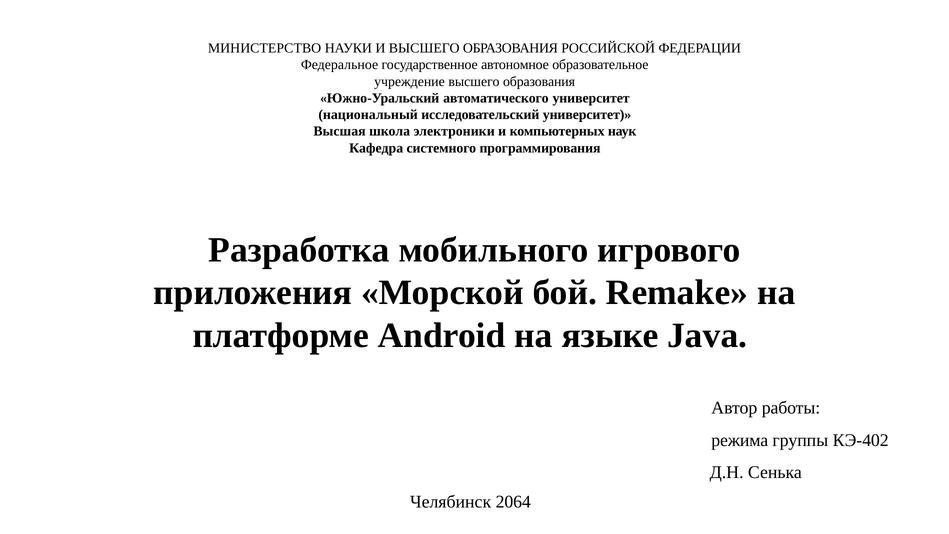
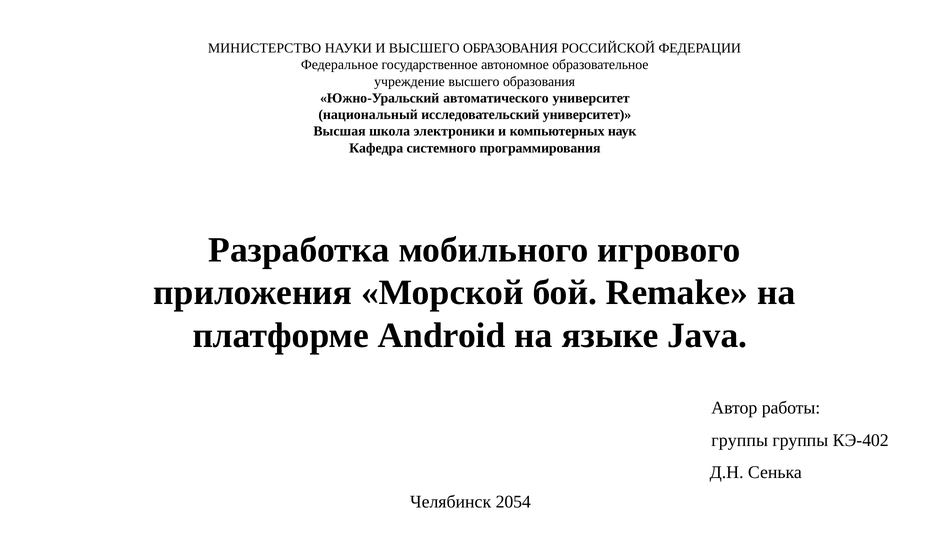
режима at (740, 440): режима -> группы
2064: 2064 -> 2054
